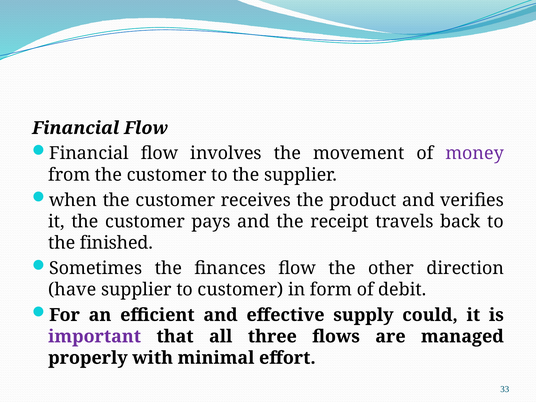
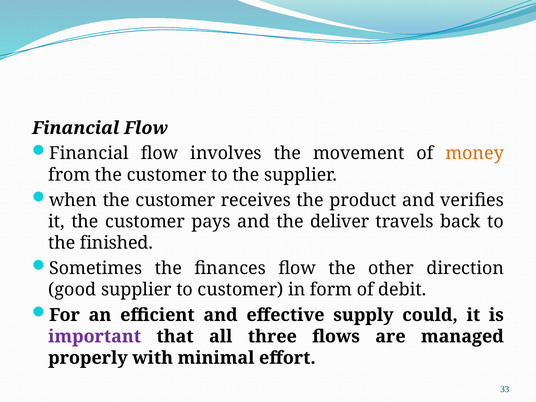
money colour: purple -> orange
receipt: receipt -> deliver
have: have -> good
